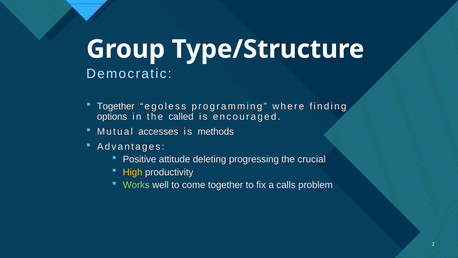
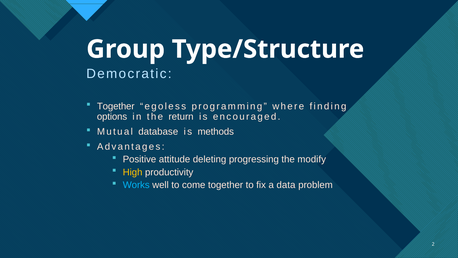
called: called -> return
accesses: accesses -> database
crucial: crucial -> modify
Works colour: light green -> light blue
calls: calls -> data
